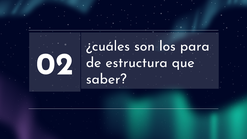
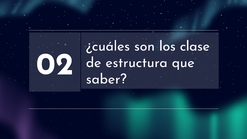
para: para -> clase
